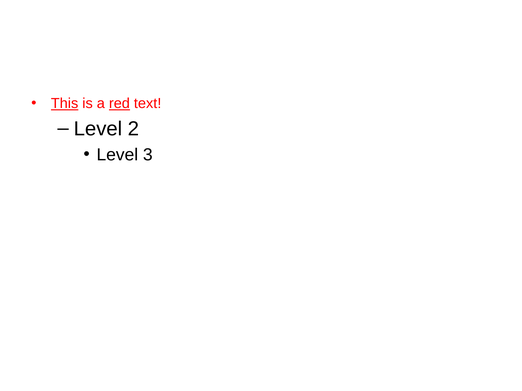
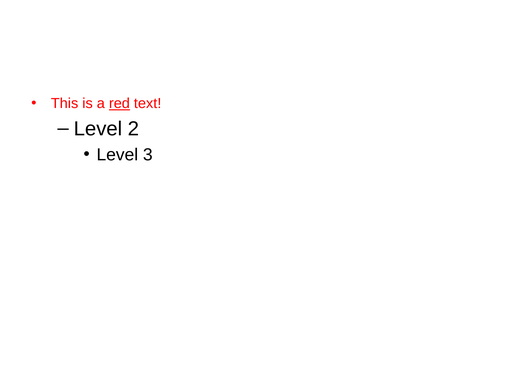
This underline: present -> none
